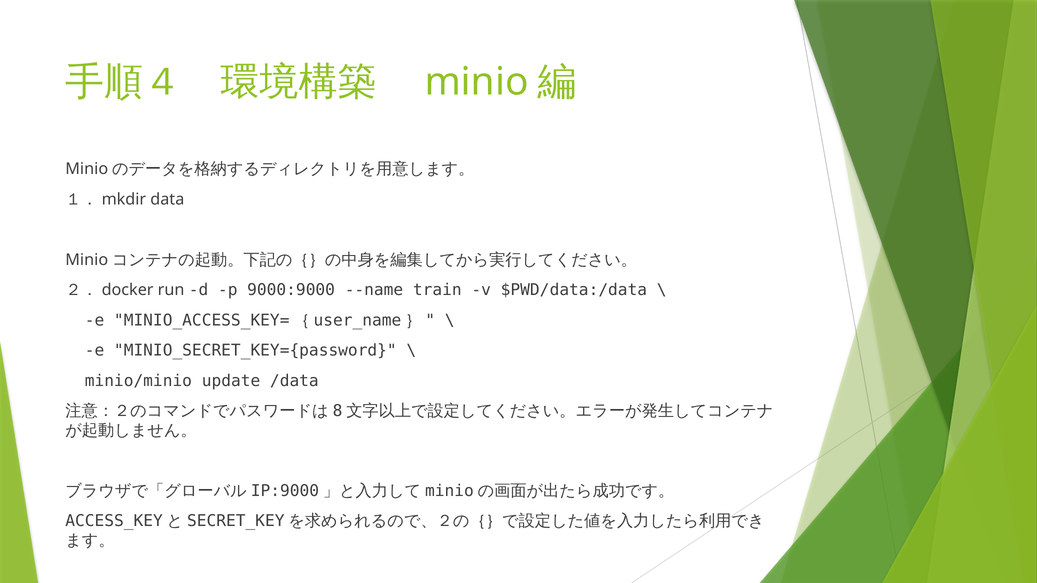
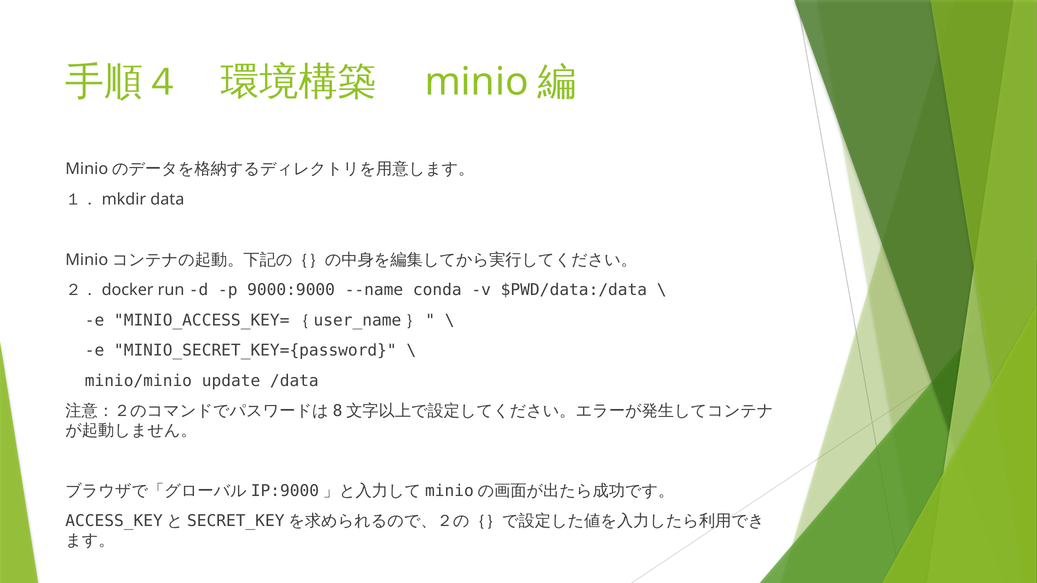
train: train -> conda
